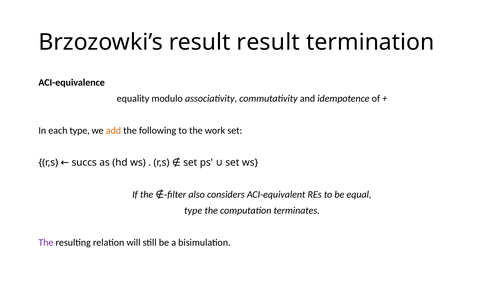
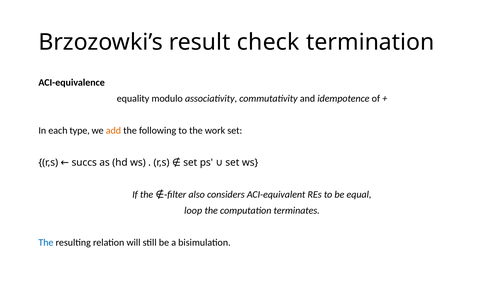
result result: result -> check
type at (193, 211): type -> loop
The at (46, 243) colour: purple -> blue
